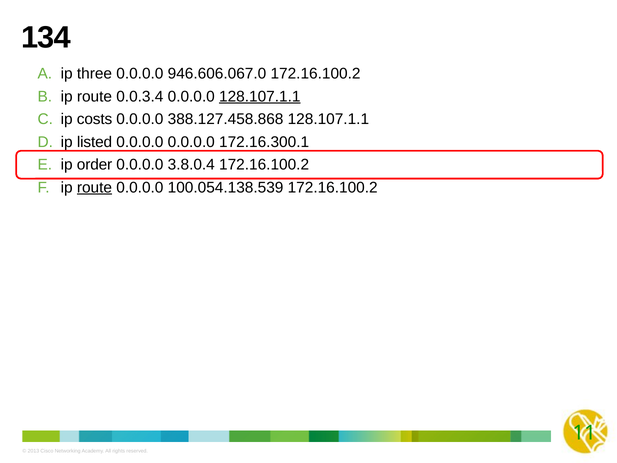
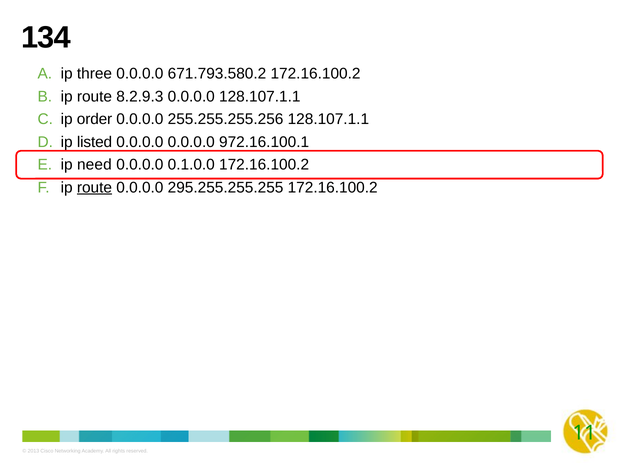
946.606.067.0: 946.606.067.0 -> 671.793.580.2
0.0.3.4: 0.0.3.4 -> 8.2.9.3
128.107.1.1 at (260, 96) underline: present -> none
costs: costs -> order
388.127.458.868: 388.127.458.868 -> 255.255.255.256
172.16.300.1: 172.16.300.1 -> 972.16.100.1
order: order -> need
3.8.0.4: 3.8.0.4 -> 0.1.0.0
100.054.138.539: 100.054.138.539 -> 295.255.255.255
